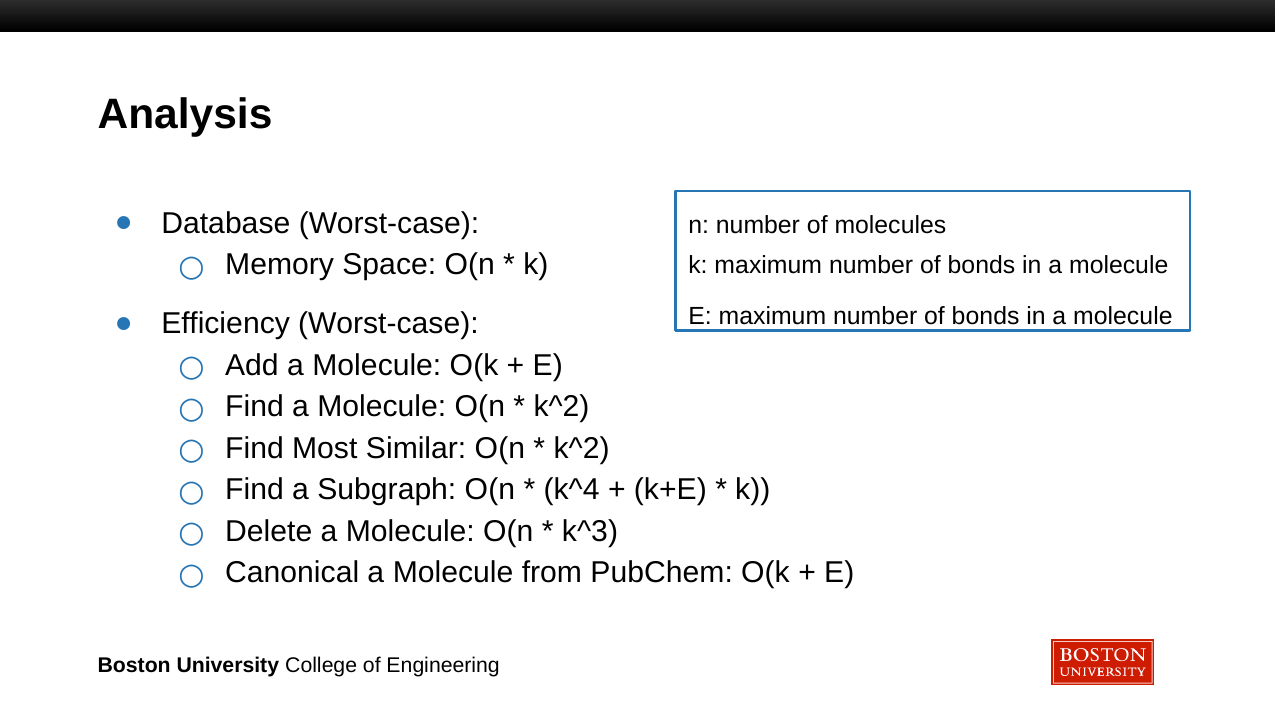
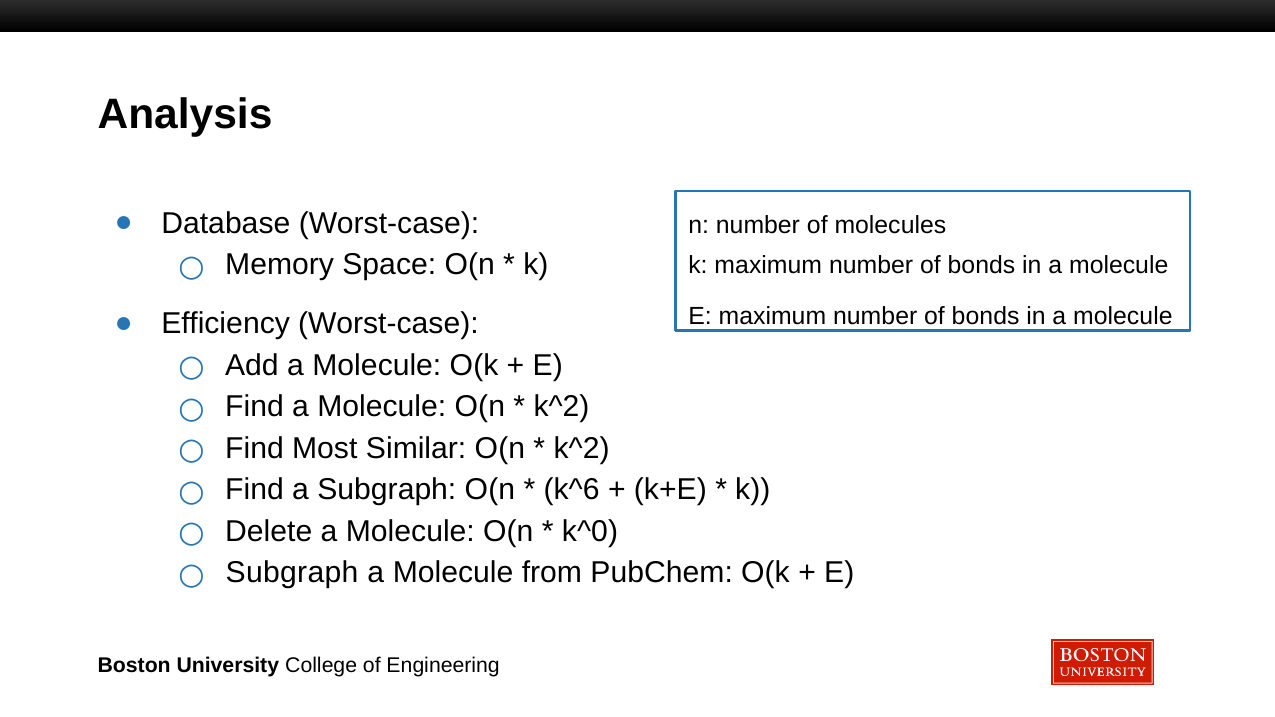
k^4: k^4 -> k^6
k^3: k^3 -> k^0
Canonical at (292, 573): Canonical -> Subgraph
